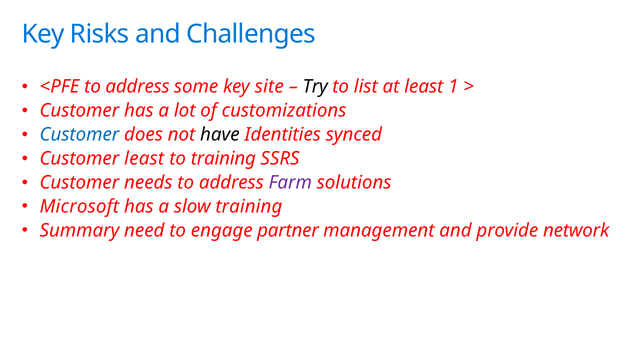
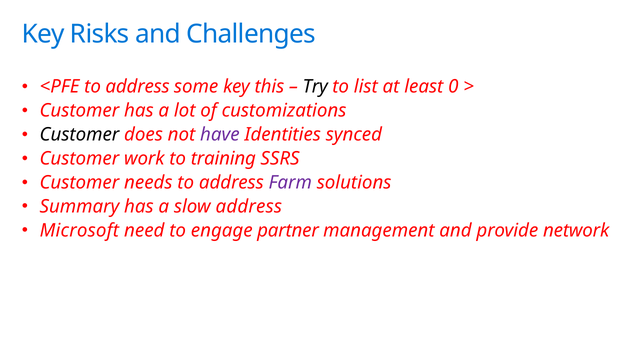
site: site -> this
1: 1 -> 0
Customer at (79, 135) colour: blue -> black
have colour: black -> purple
Customer least: least -> work
Microsoft: Microsoft -> Summary
slow training: training -> address
Summary: Summary -> Microsoft
